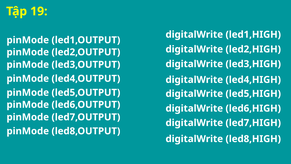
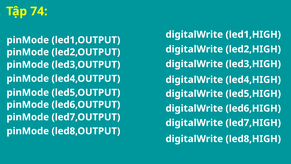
19: 19 -> 74
